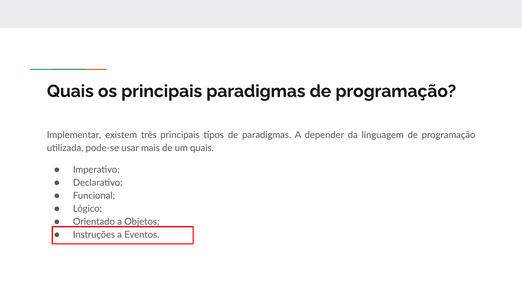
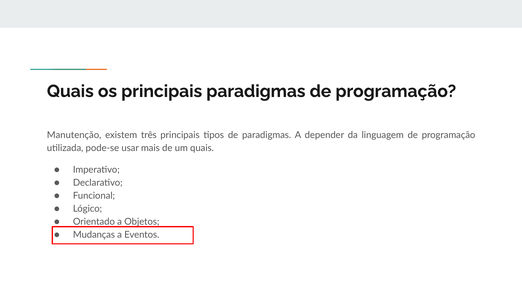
Implementar: Implementar -> Manutenção
Instruções: Instruções -> Mudanças
